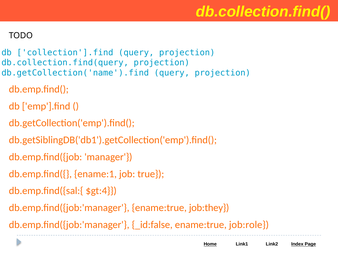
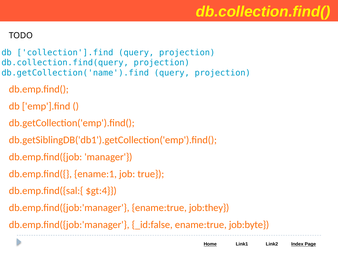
job:role: job:role -> job:byte
